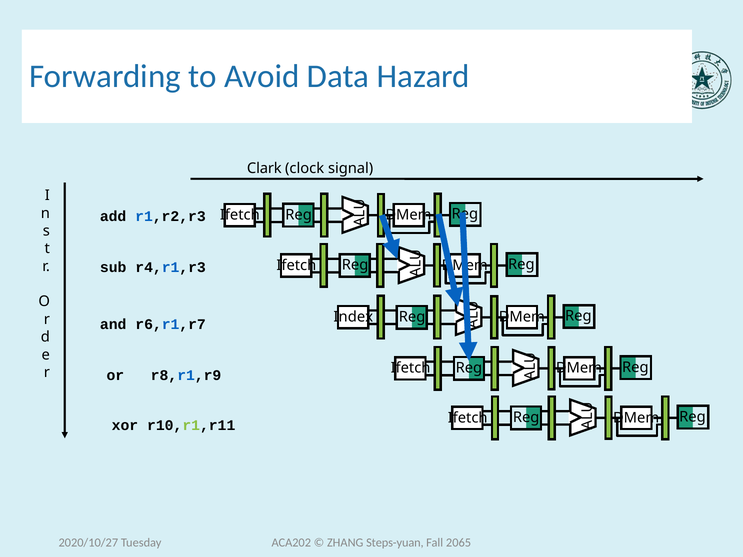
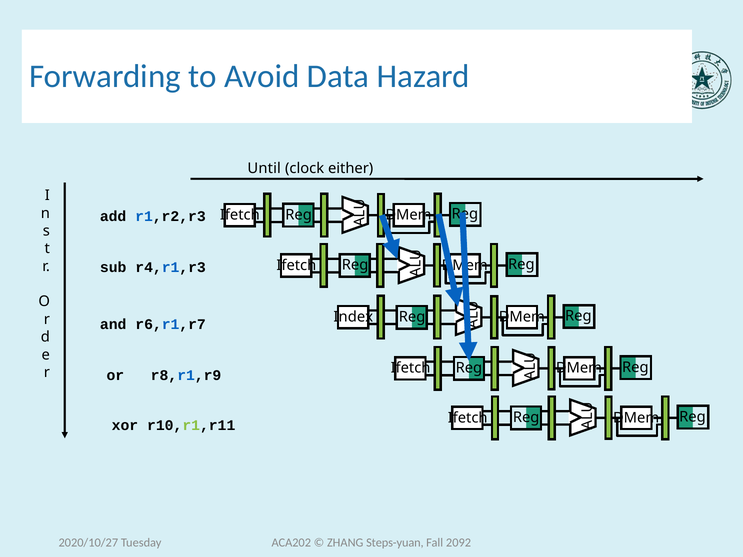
Clark: Clark -> Until
signal: signal -> either
2065: 2065 -> 2092
